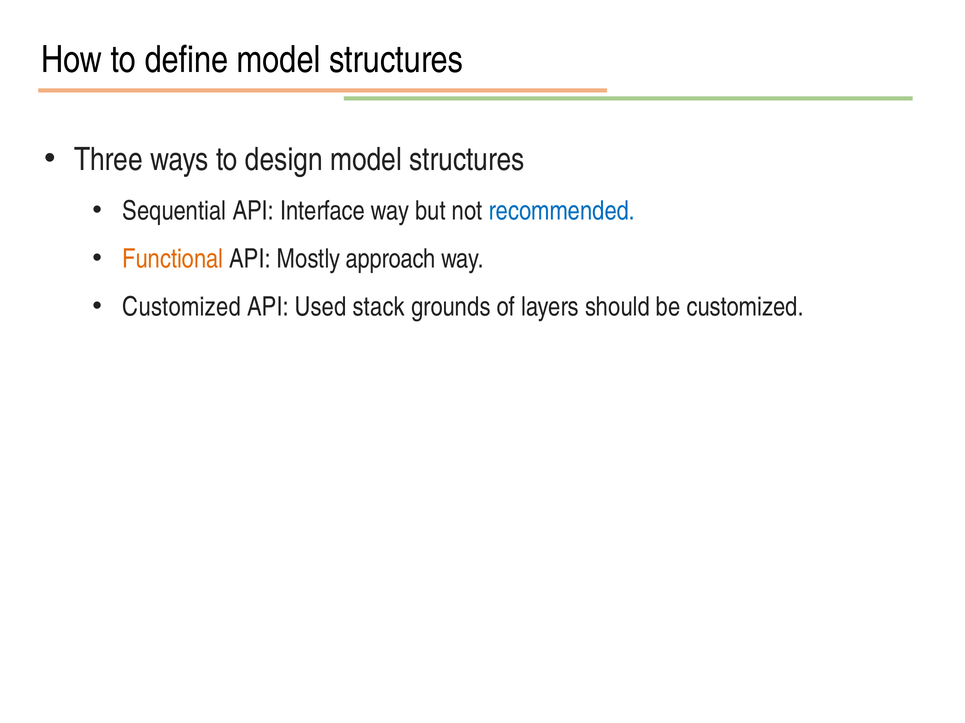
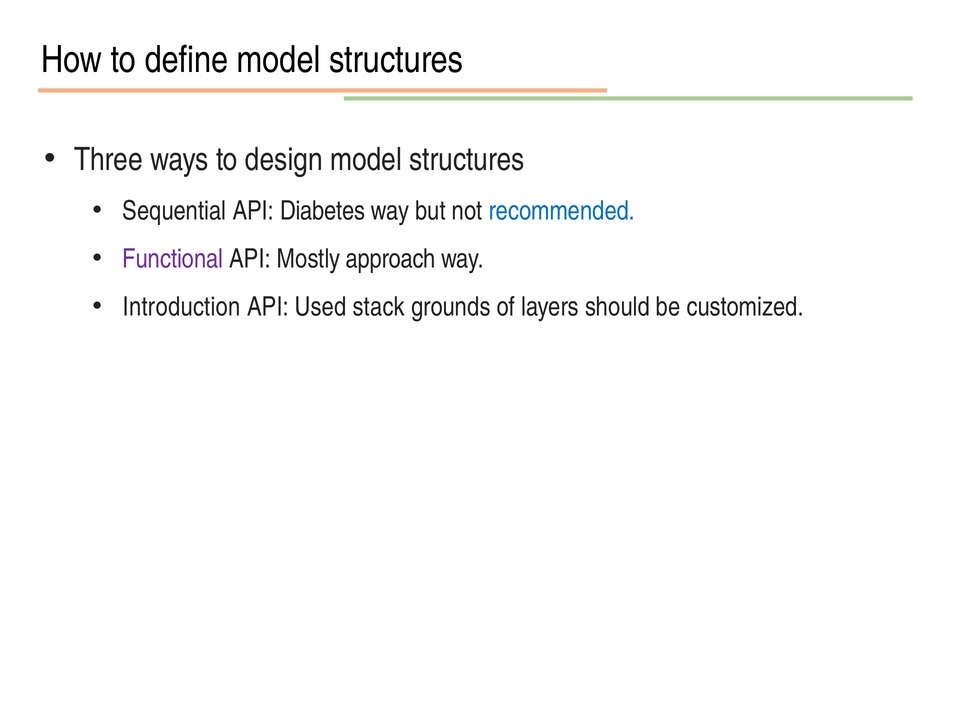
Interface: Interface -> Diabetes
Functional colour: orange -> purple
Customized at (182, 307): Customized -> Introduction
